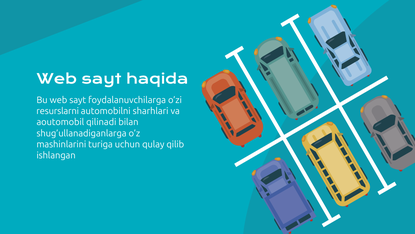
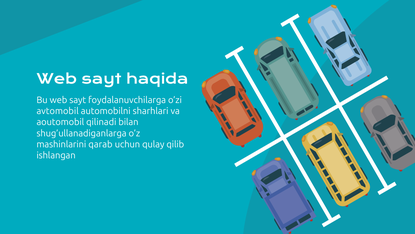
resurslarni: resurslarni -> avtomobil
turiga: turiga -> qarab
